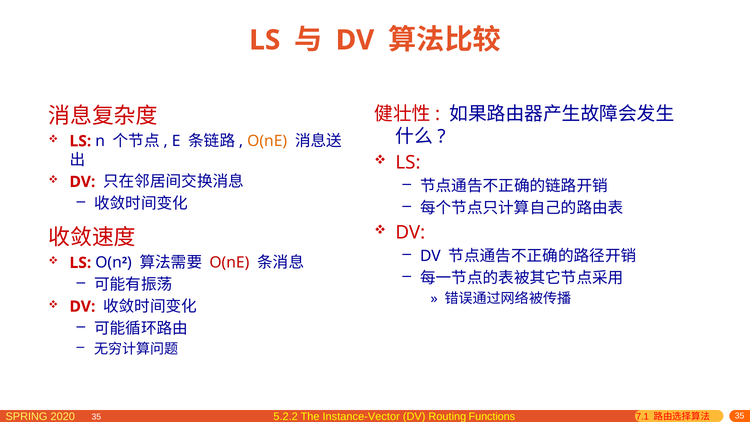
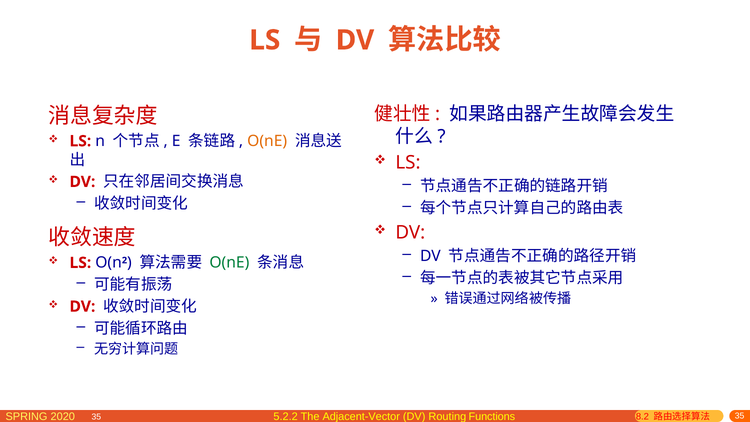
O(nE at (229, 263) colour: red -> green
Instance-Vector: Instance-Vector -> Adjacent-Vector
7.1: 7.1 -> 8.2
